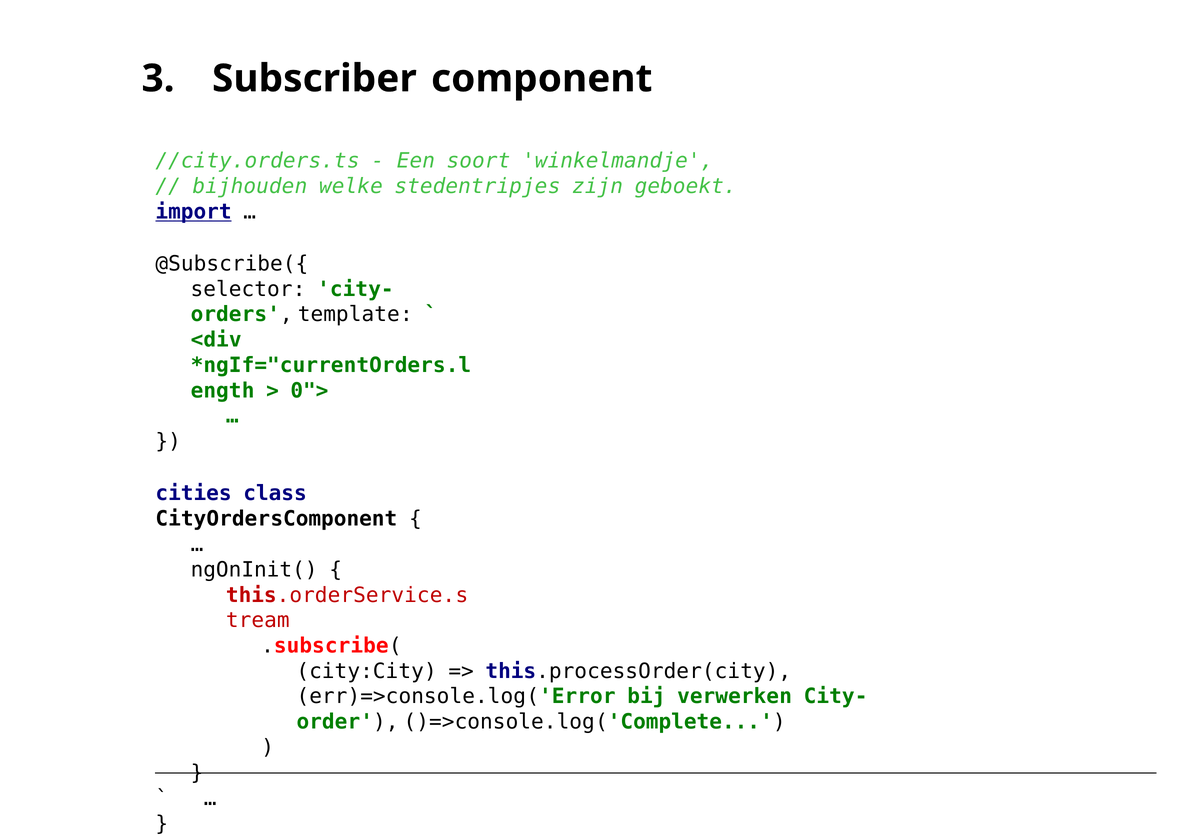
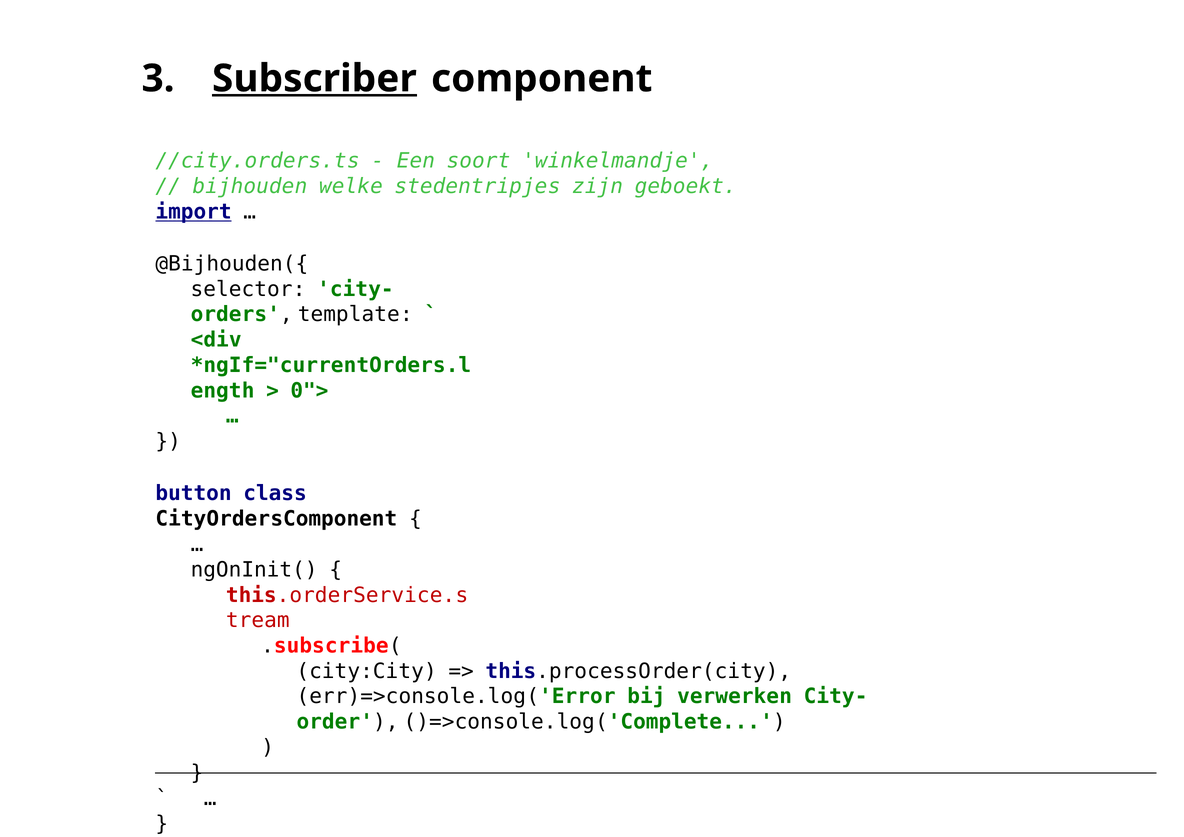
Subscriber underline: none -> present
@Subscribe({: @Subscribe({ -> @Bijhouden({
cities: cities -> button
